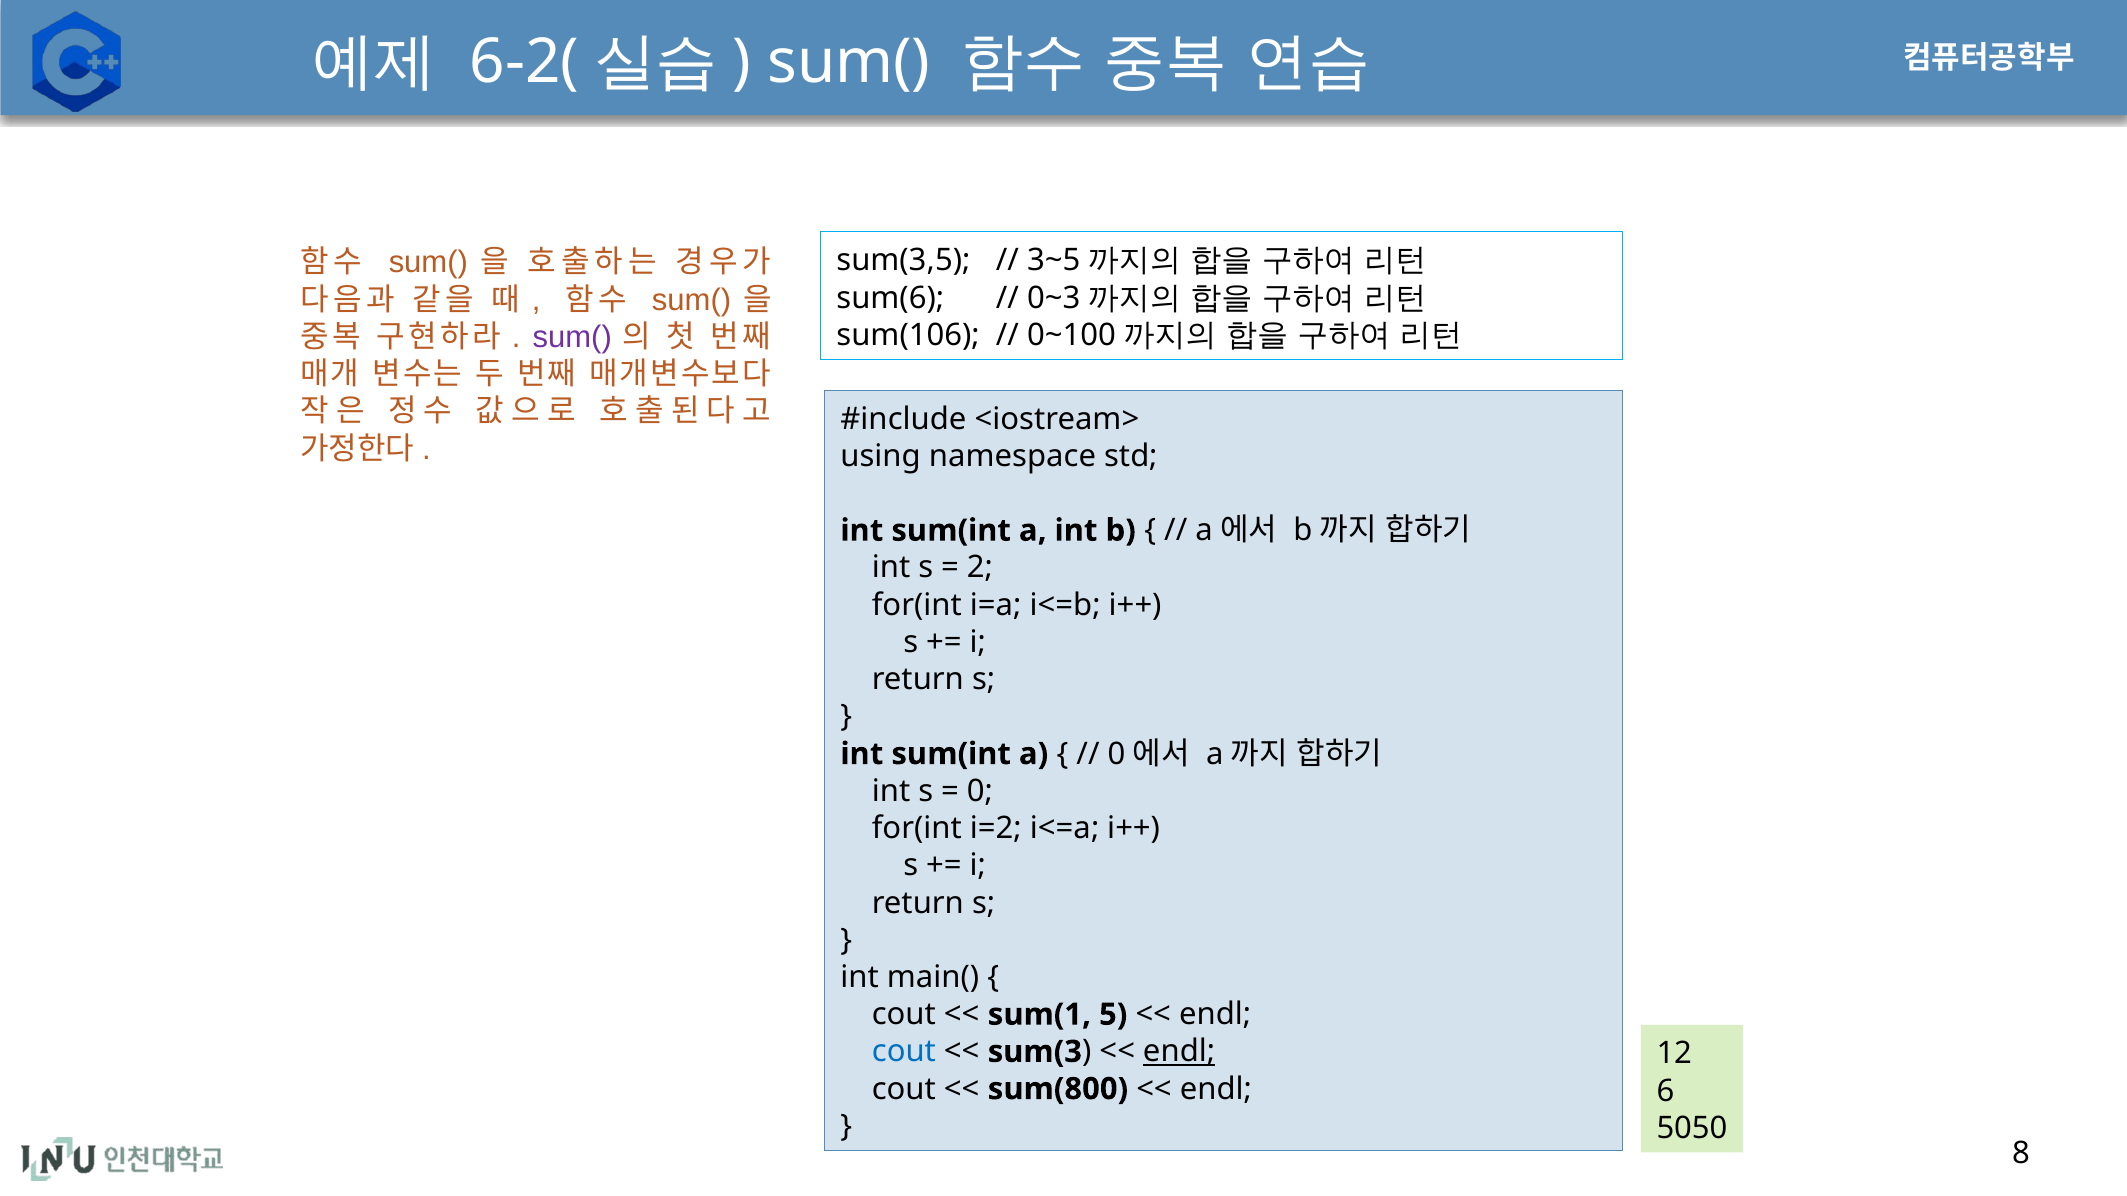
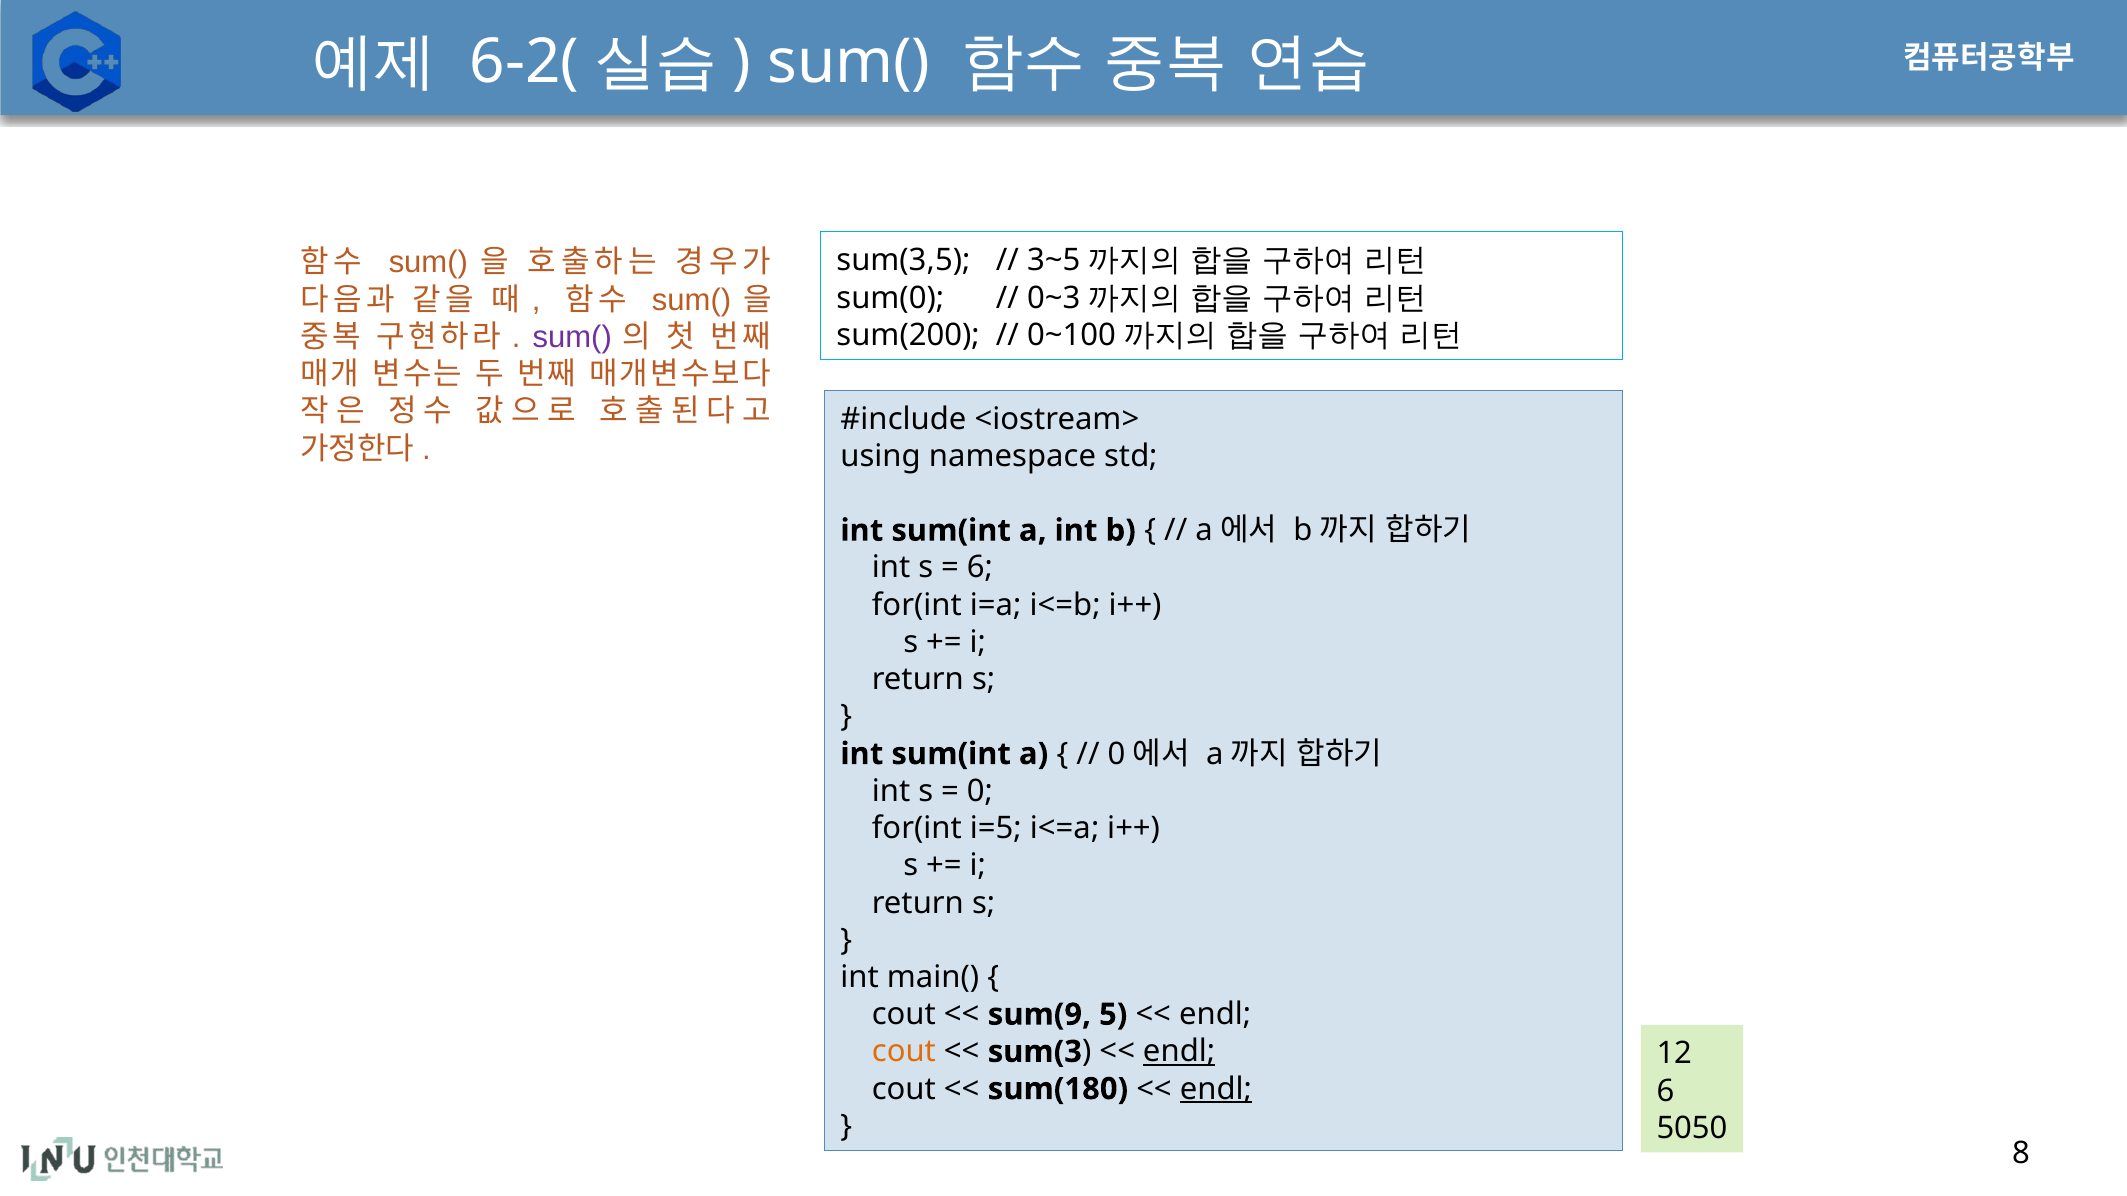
sum(6: sum(6 -> sum(0
sum(106: sum(106 -> sum(200
2 at (980, 568): 2 -> 6
i=2: i=2 -> i=5
sum(1: sum(1 -> sum(9
cout at (904, 1052) colour: blue -> orange
sum(800: sum(800 -> sum(180
endl at (1216, 1089) underline: none -> present
